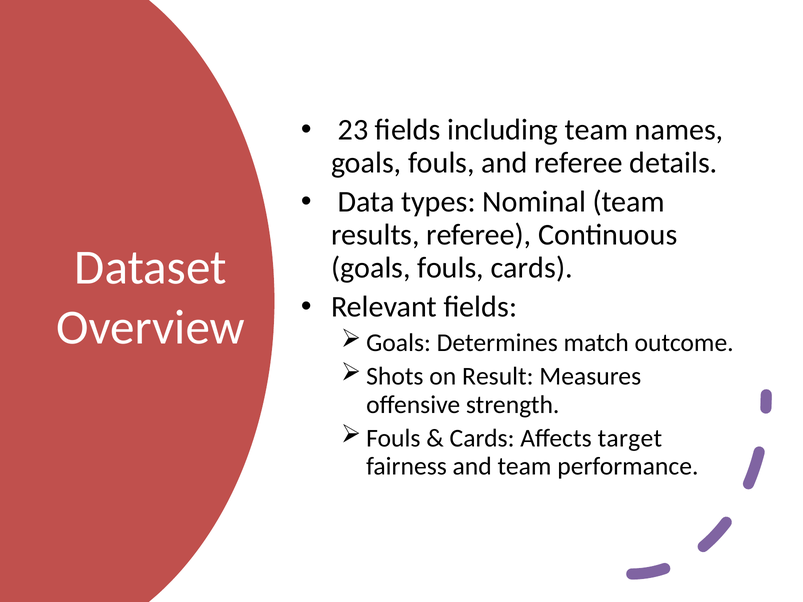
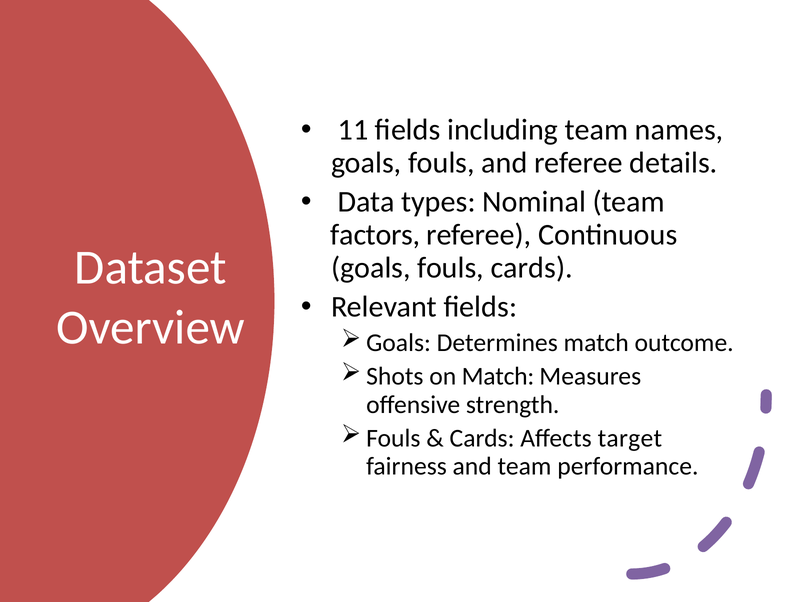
23: 23 -> 11
results: results -> factors
on Result: Result -> Match
